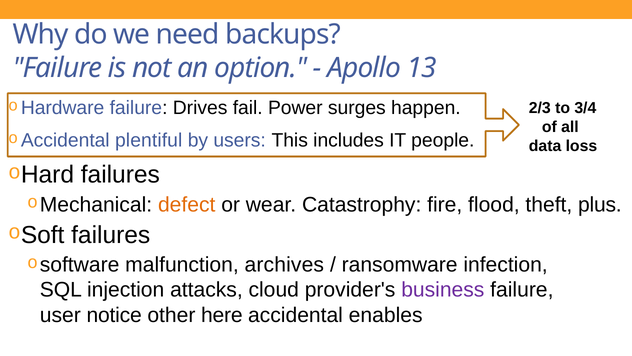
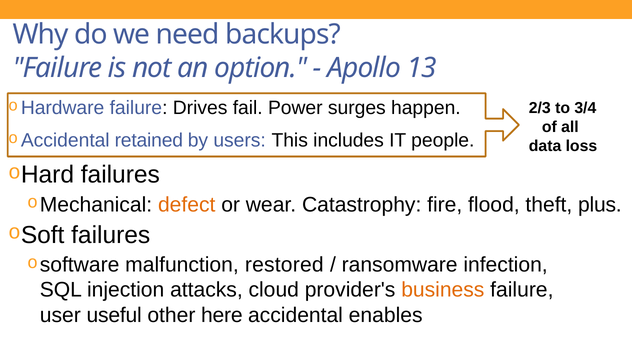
plentiful: plentiful -> retained
archives: archives -> restored
business colour: purple -> orange
notice: notice -> useful
